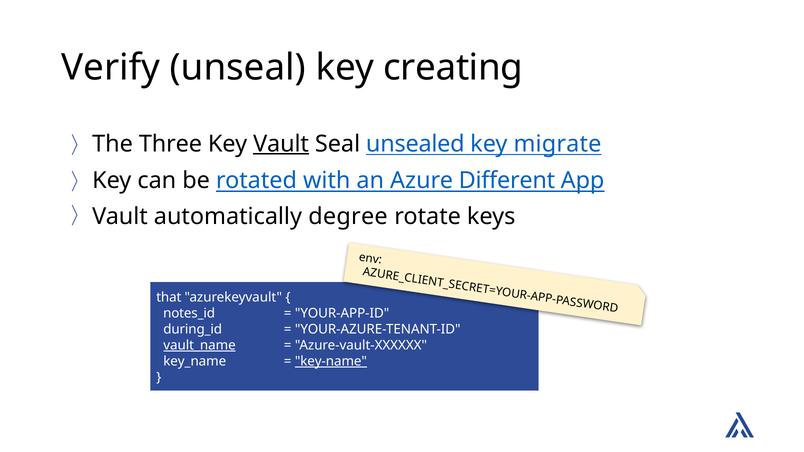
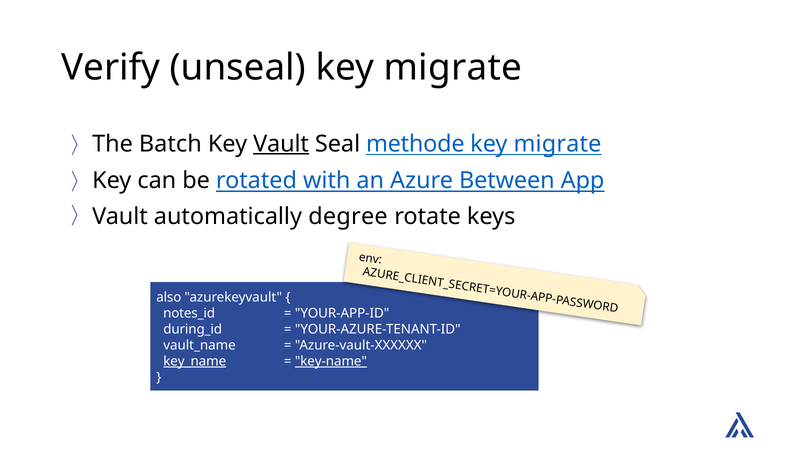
unseal key creating: creating -> migrate
Three: Three -> Batch
unsealed: unsealed -> methode
Different: Different -> Between
that: that -> also
vault_name underline: present -> none
key_name underline: none -> present
